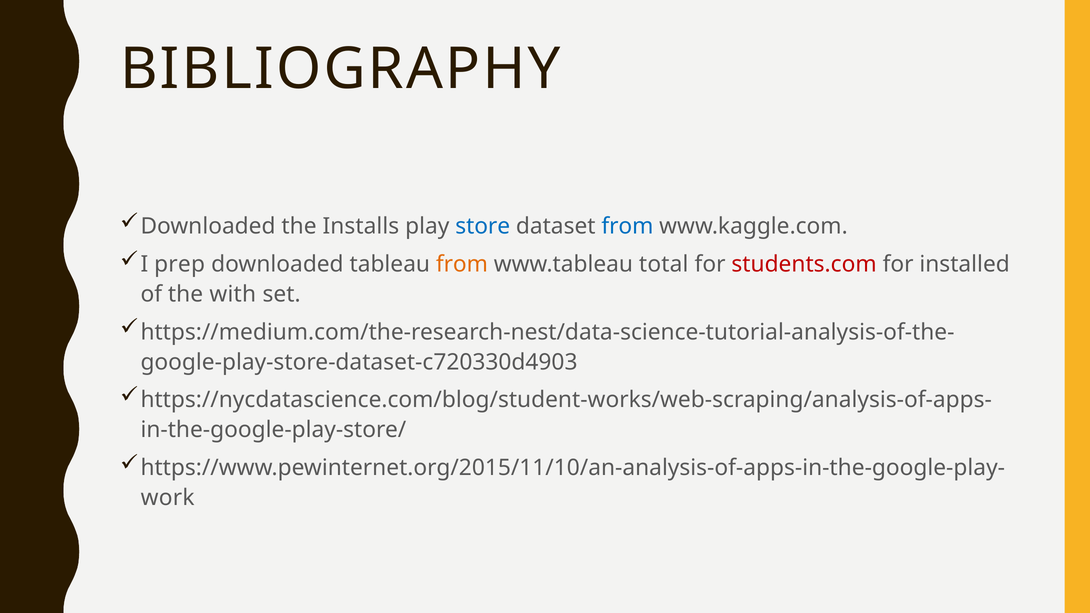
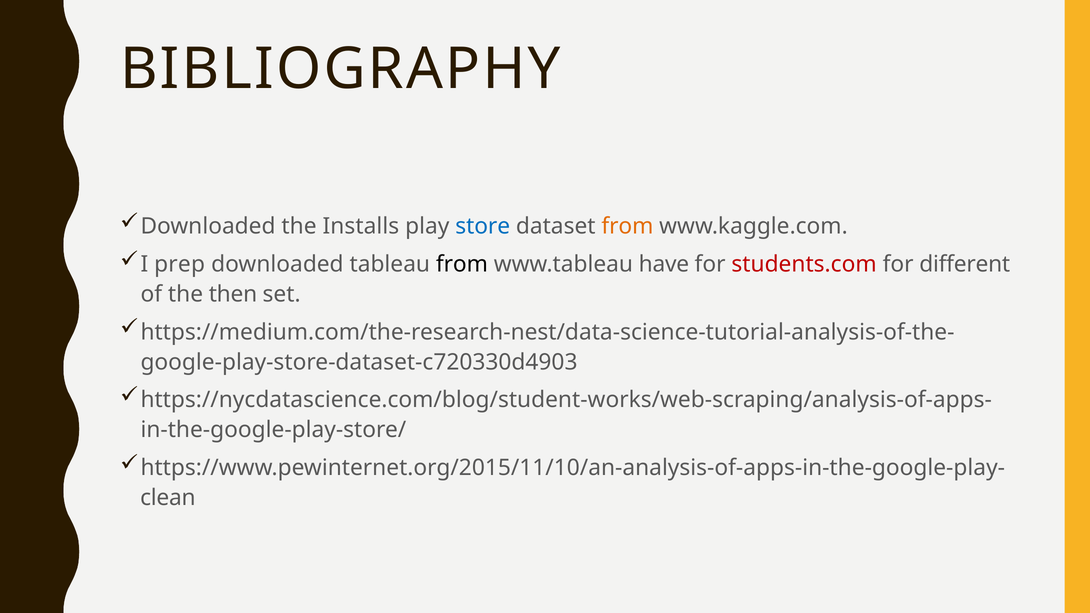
from at (627, 226) colour: blue -> orange
from at (462, 264) colour: orange -> black
total: total -> have
installed: installed -> different
with: with -> then
work: work -> clean
